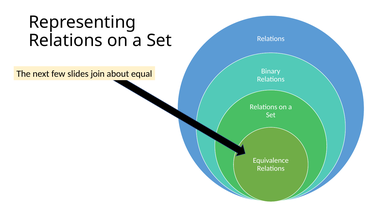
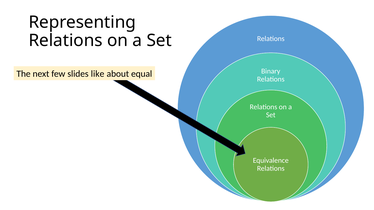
join: join -> like
